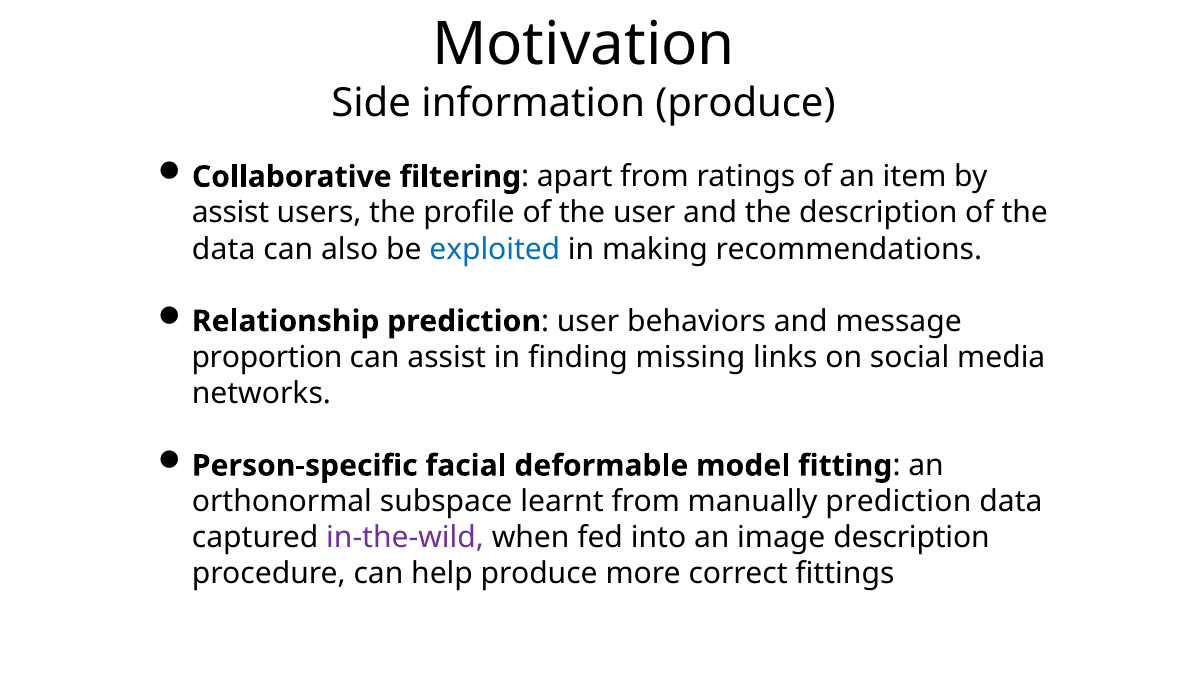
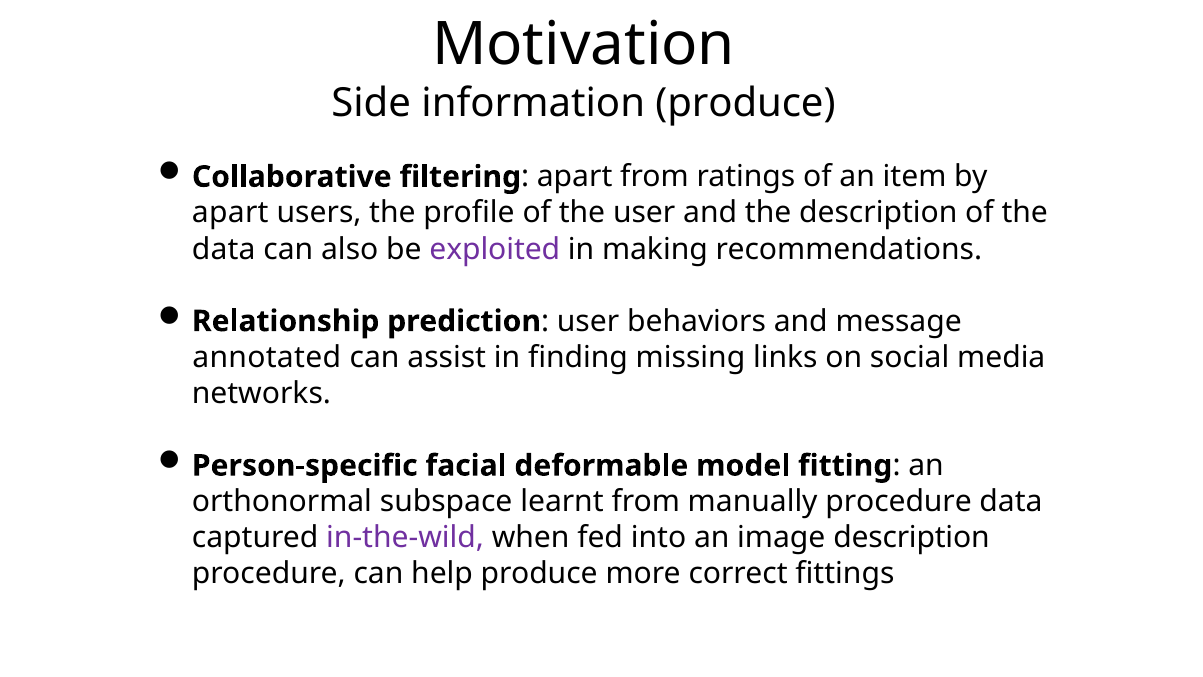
assist at (231, 213): assist -> apart
exploited colour: blue -> purple
proportion: proportion -> annotated
manually prediction: prediction -> procedure
